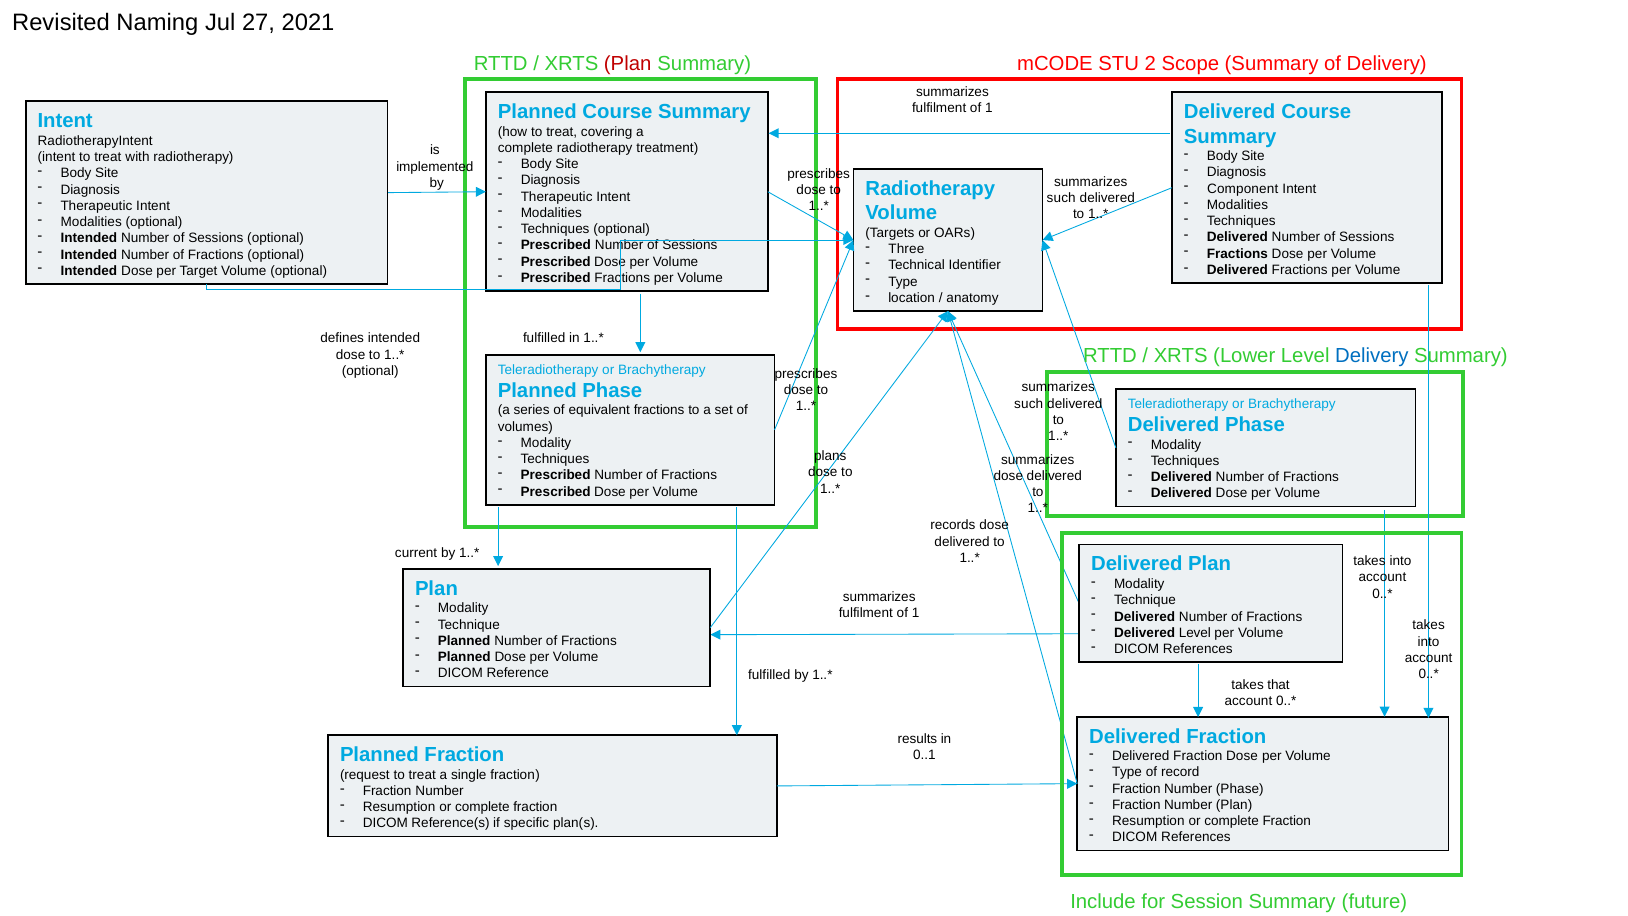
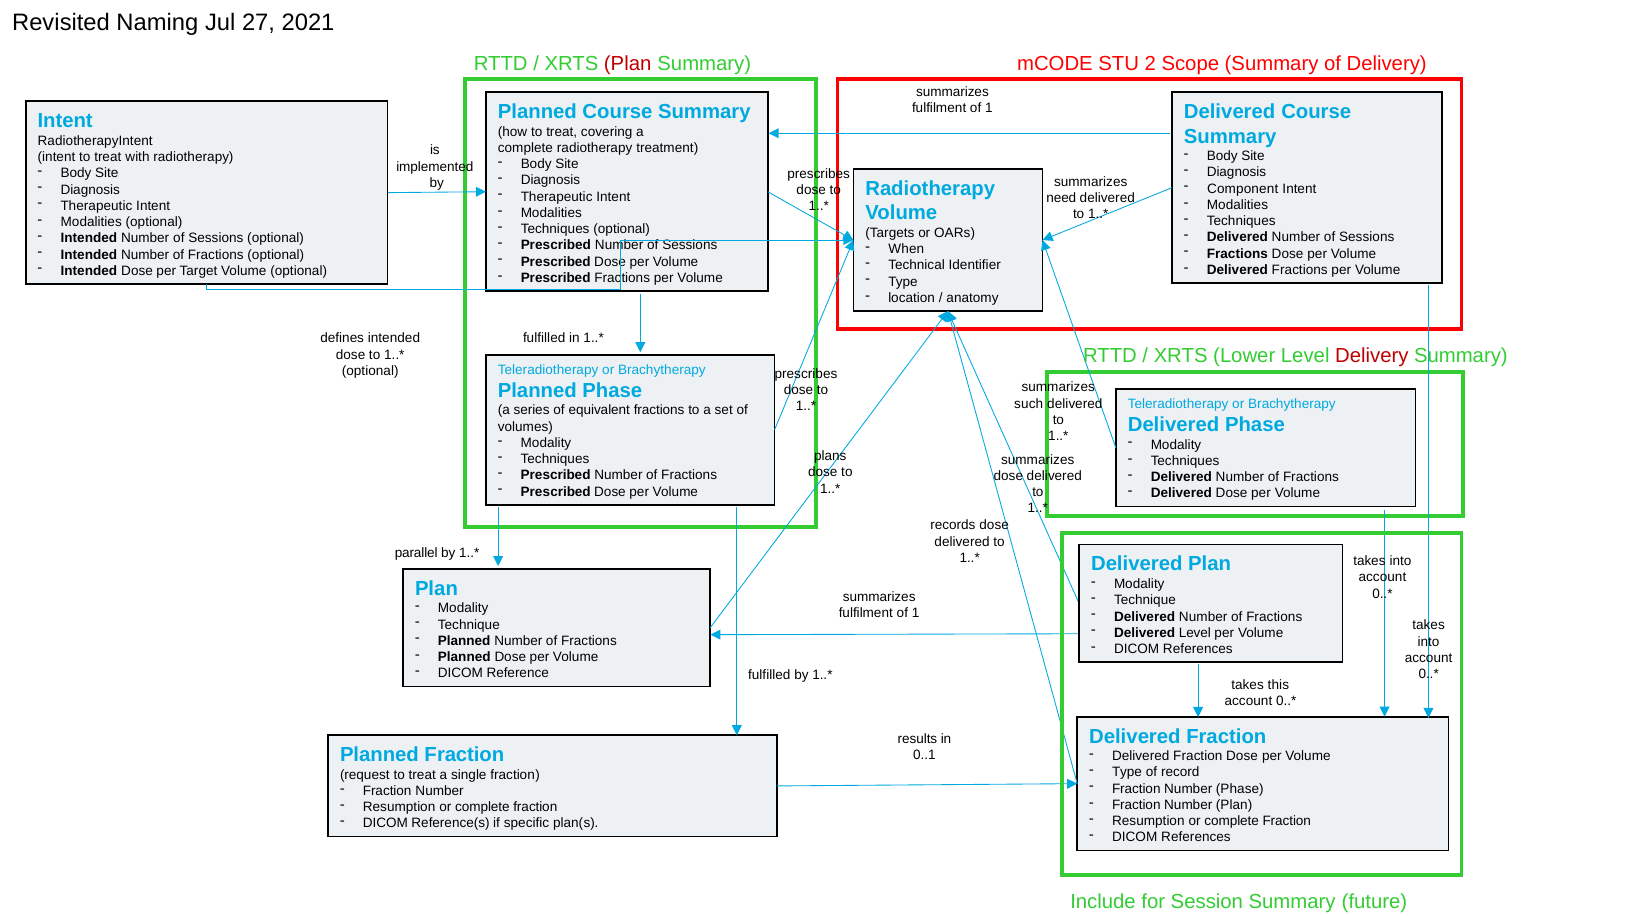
such at (1061, 198): such -> need
Three: Three -> When
Delivery at (1372, 355) colour: blue -> red
current: current -> parallel
that: that -> this
